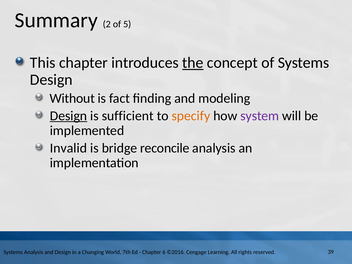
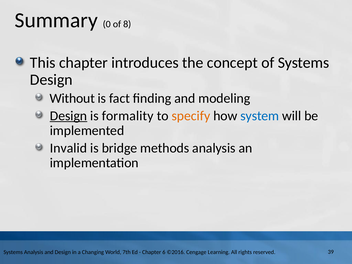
2: 2 -> 0
5: 5 -> 8
the underline: present -> none
sufficient: sufficient -> formality
system colour: purple -> blue
reconcile: reconcile -> methods
